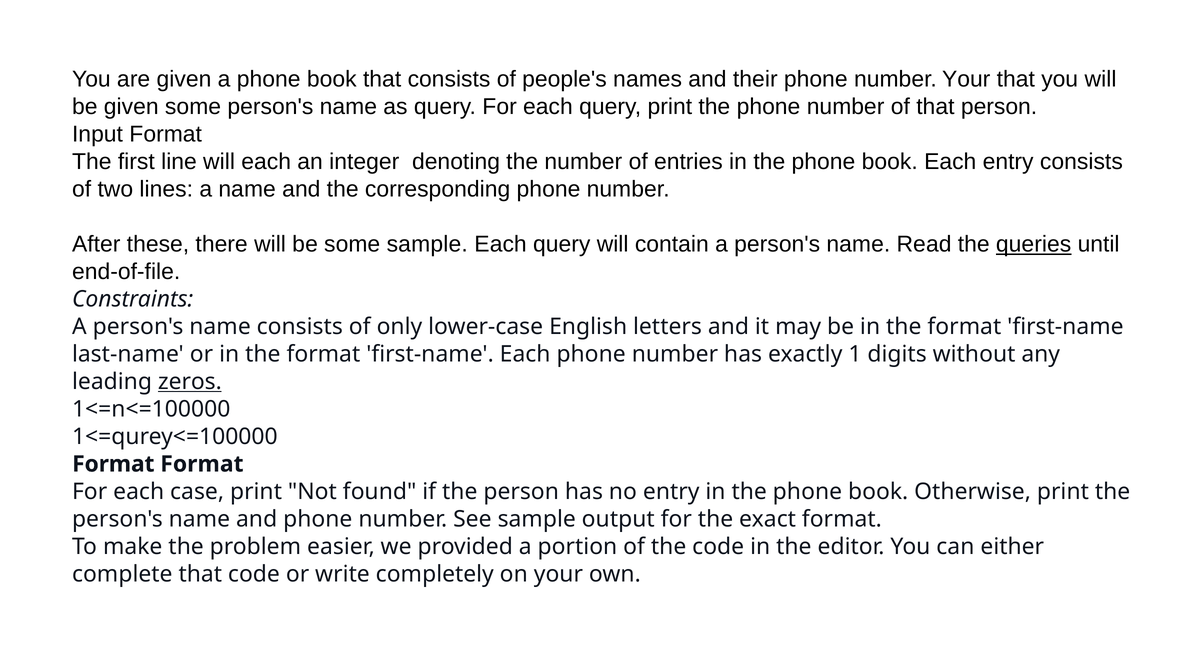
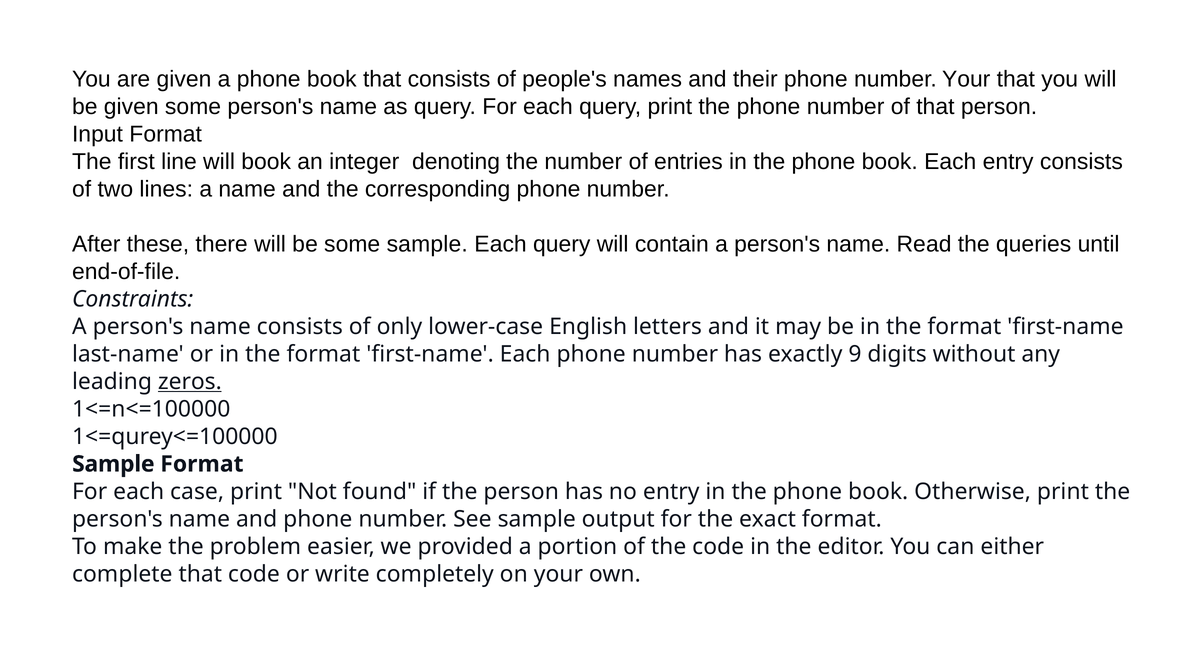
will each: each -> book
queries underline: present -> none
1: 1 -> 9
Format at (113, 464): Format -> Sample
